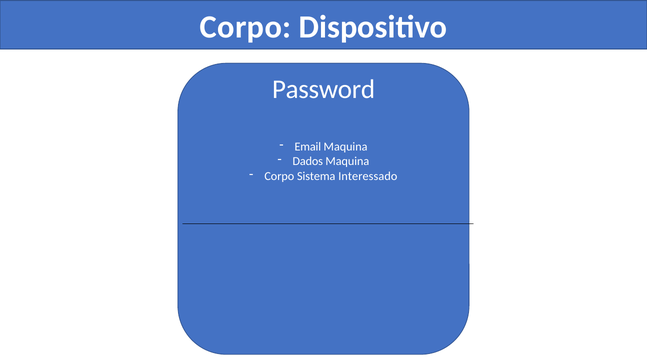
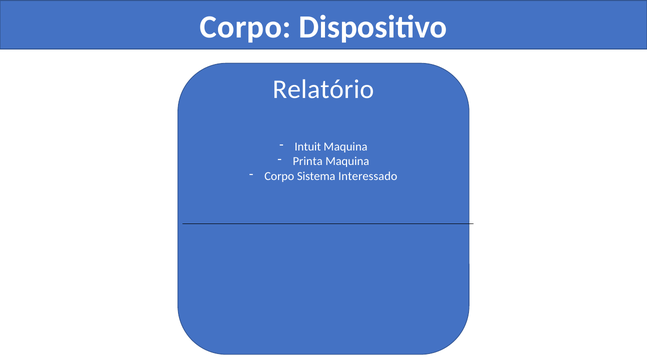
Password: Password -> Relatório
Email: Email -> Intuit
Dados: Dados -> Printa
